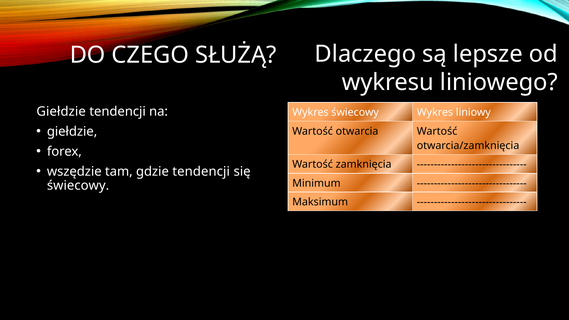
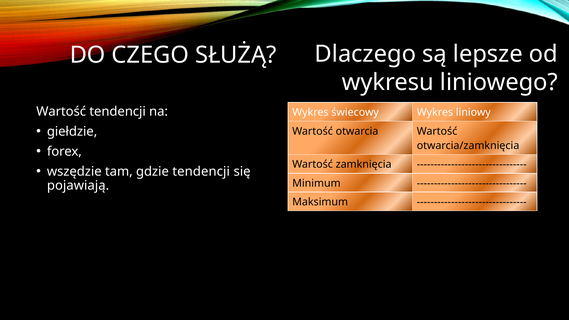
Giełdzie at (61, 112): Giełdzie -> Wartość
świecowy at (78, 186): świecowy -> pojawiają
